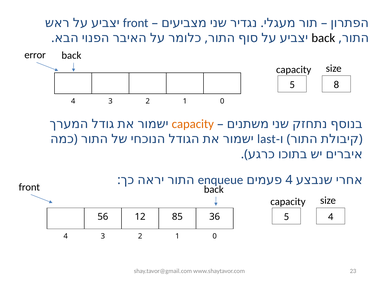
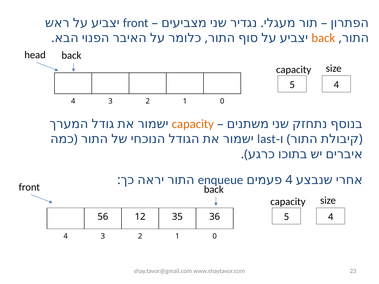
back at (323, 38) colour: black -> orange
error: error -> head
8 at (336, 85): 8 -> 4
85: 85 -> 35
